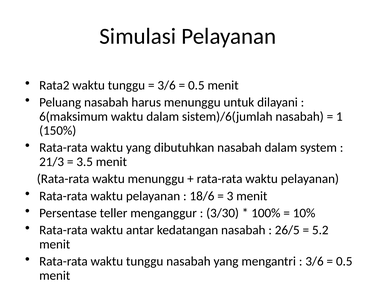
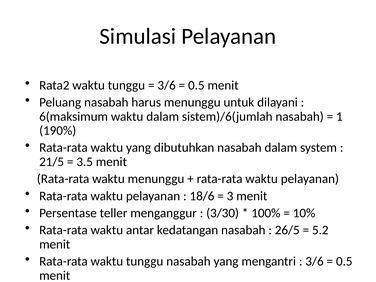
150%: 150% -> 190%
21/3: 21/3 -> 21/5
